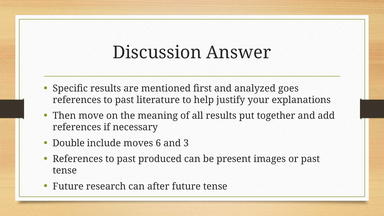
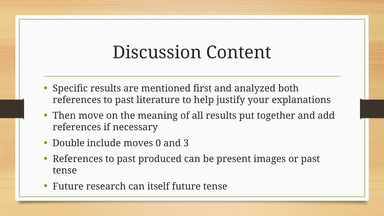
Answer: Answer -> Content
goes: goes -> both
6: 6 -> 0
after: after -> itself
